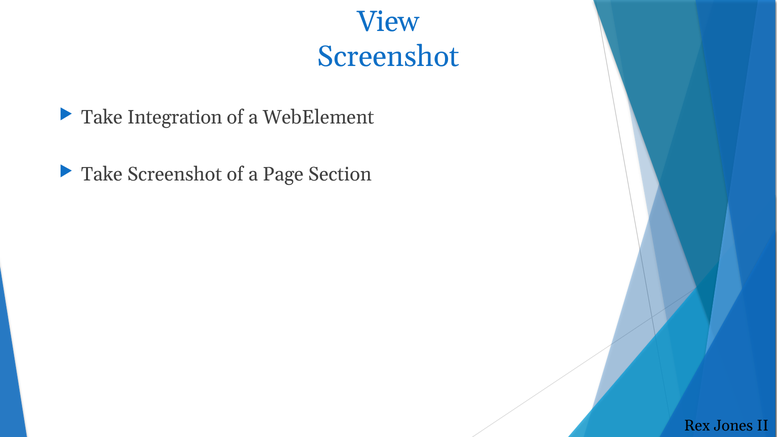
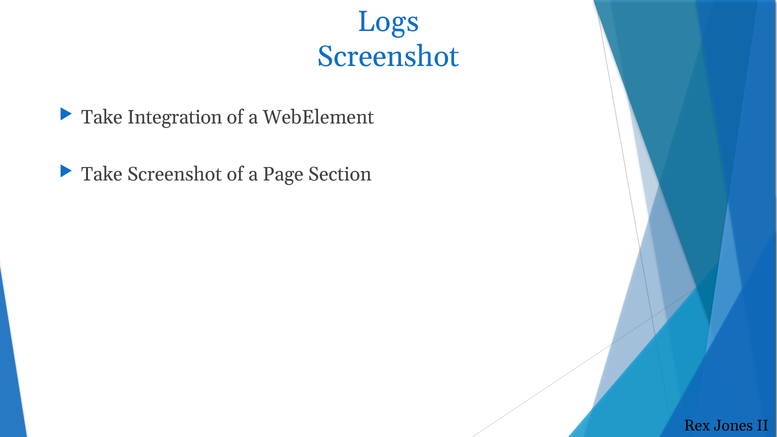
View: View -> Logs
